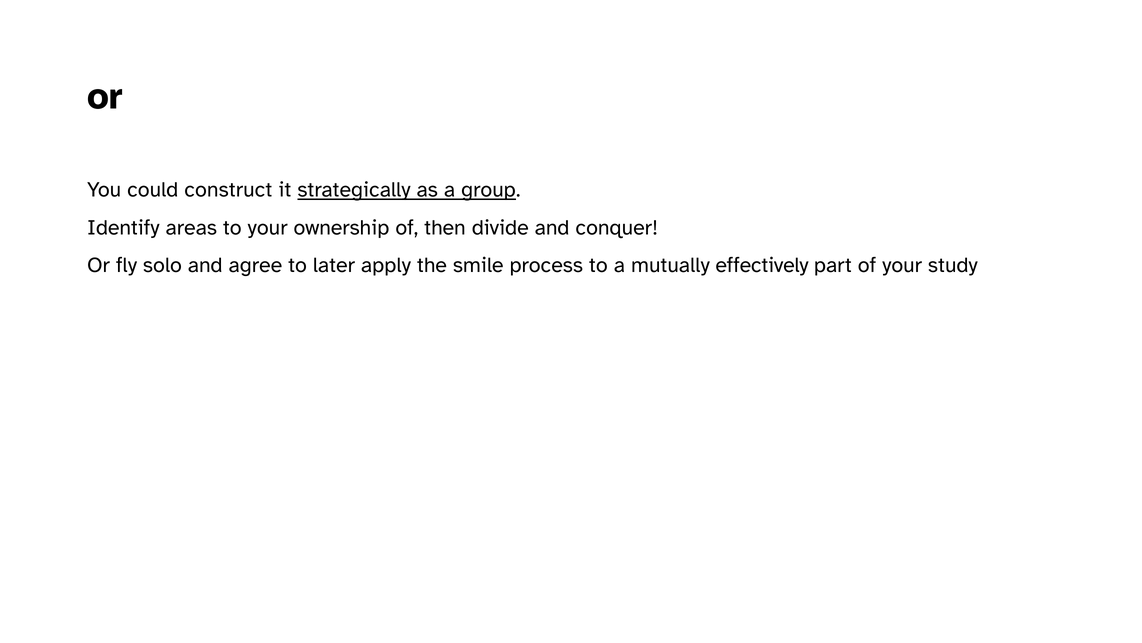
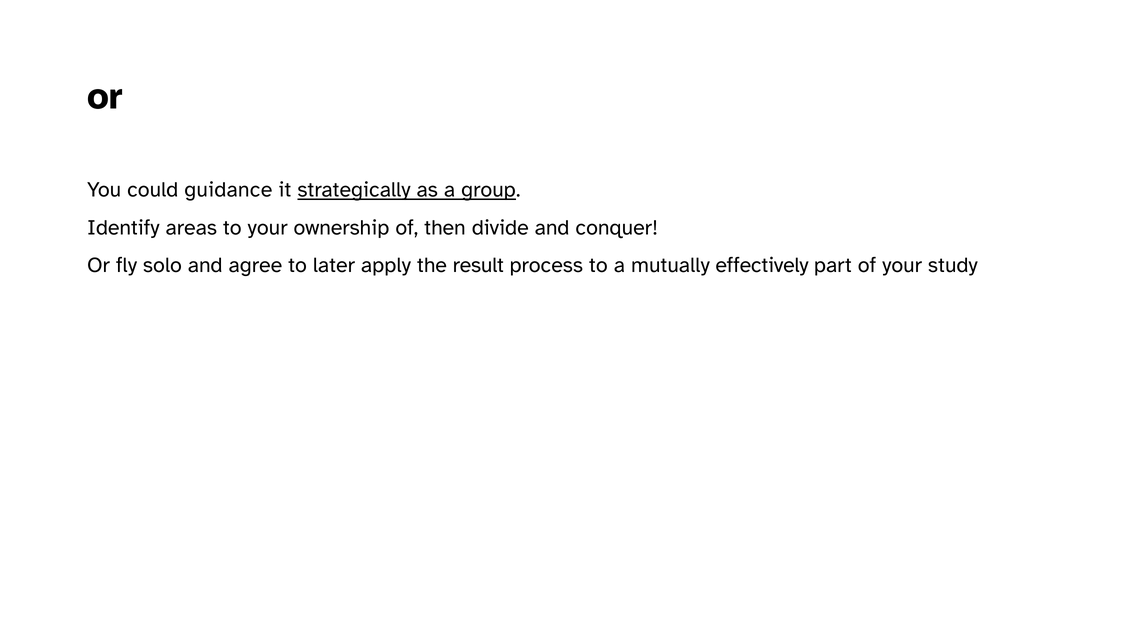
construct: construct -> guidance
smile: smile -> result
